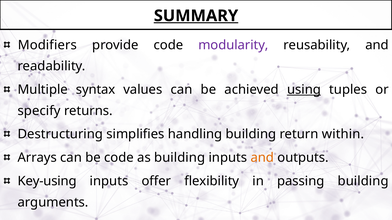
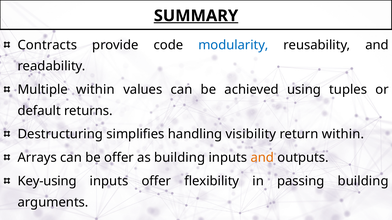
Modifiers: Modifiers -> Contracts
modularity colour: purple -> blue
Multiple syntax: syntax -> within
using underline: present -> none
specify: specify -> default
handling building: building -> visibility
be code: code -> offer
